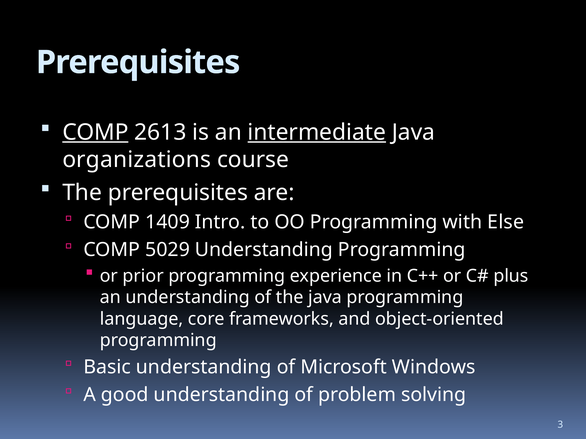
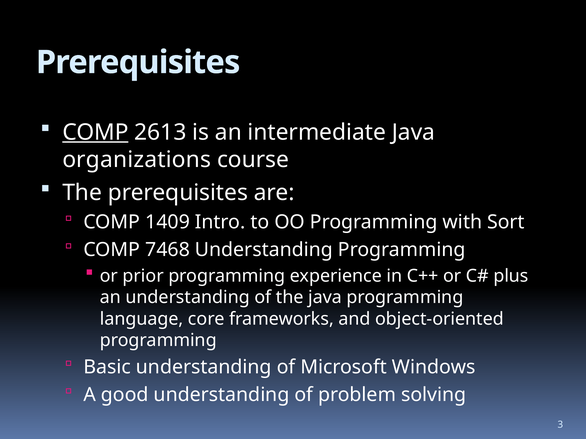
intermediate underline: present -> none
Else: Else -> Sort
5029: 5029 -> 7468
